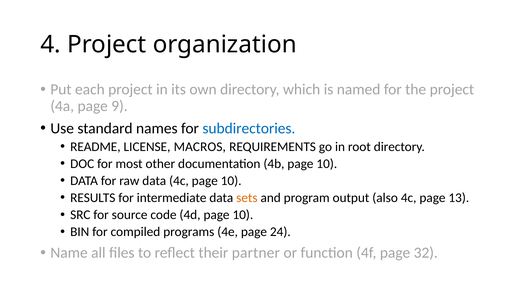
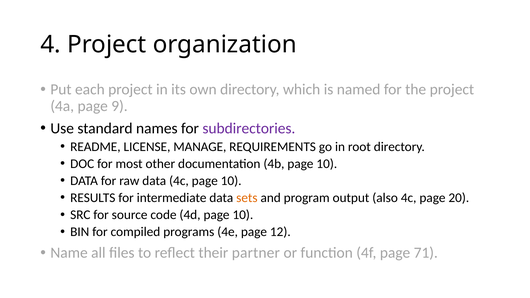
subdirectories colour: blue -> purple
MACROS: MACROS -> MANAGE
13: 13 -> 20
24: 24 -> 12
32: 32 -> 71
